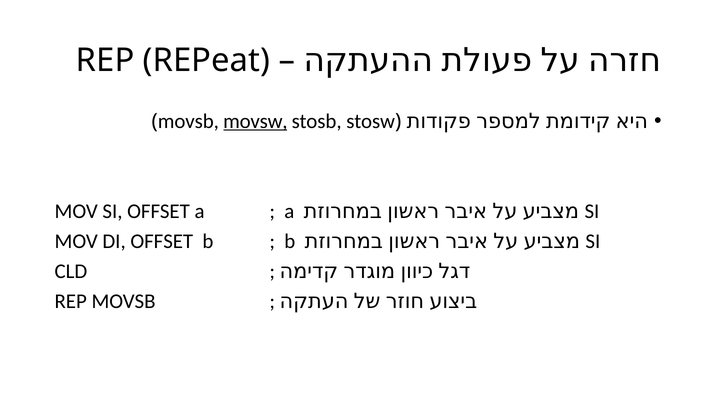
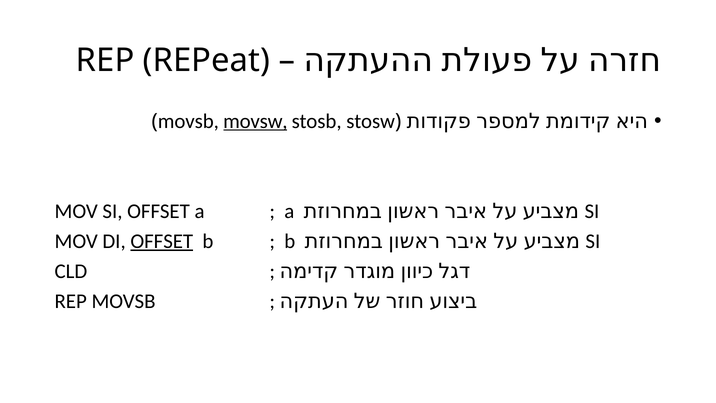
OFFSET at (162, 241) underline: none -> present
